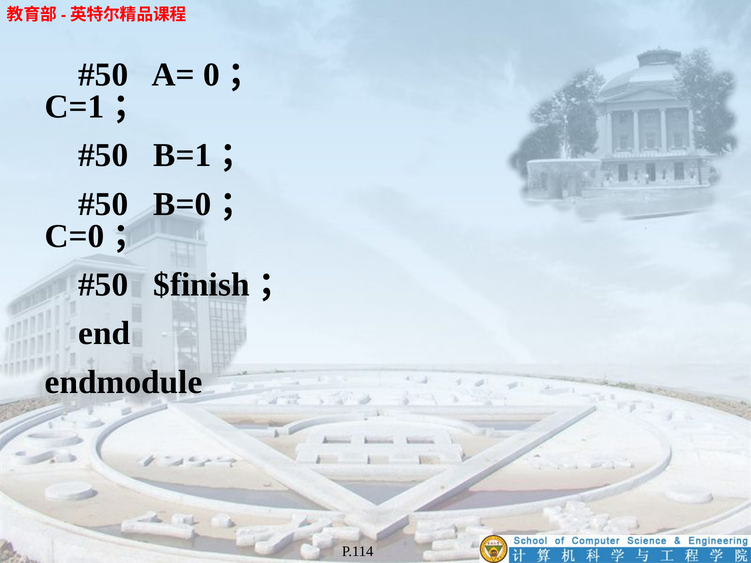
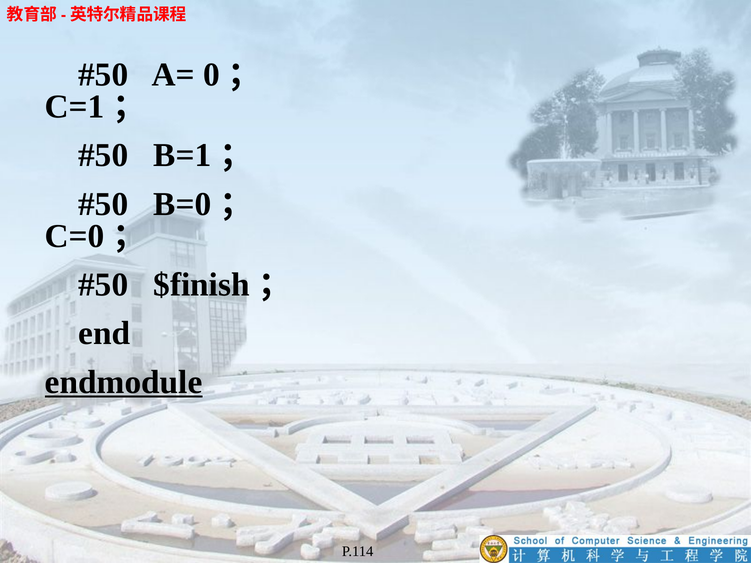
endmodule underline: none -> present
